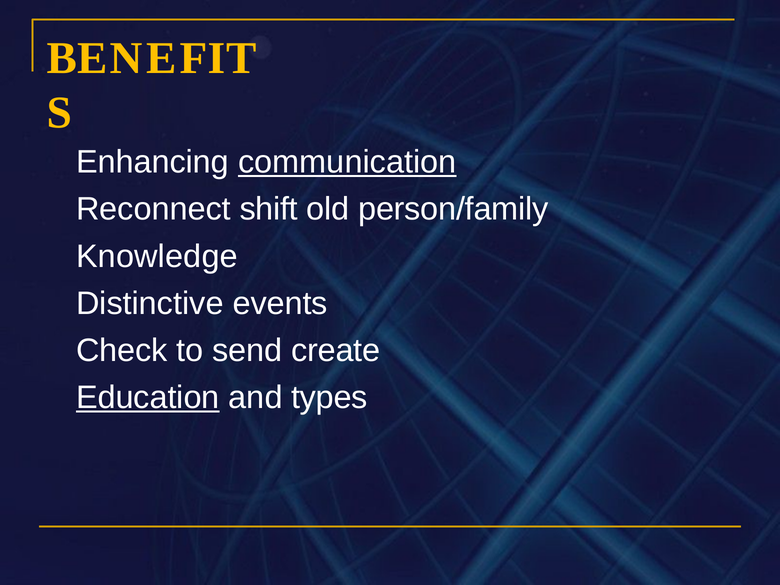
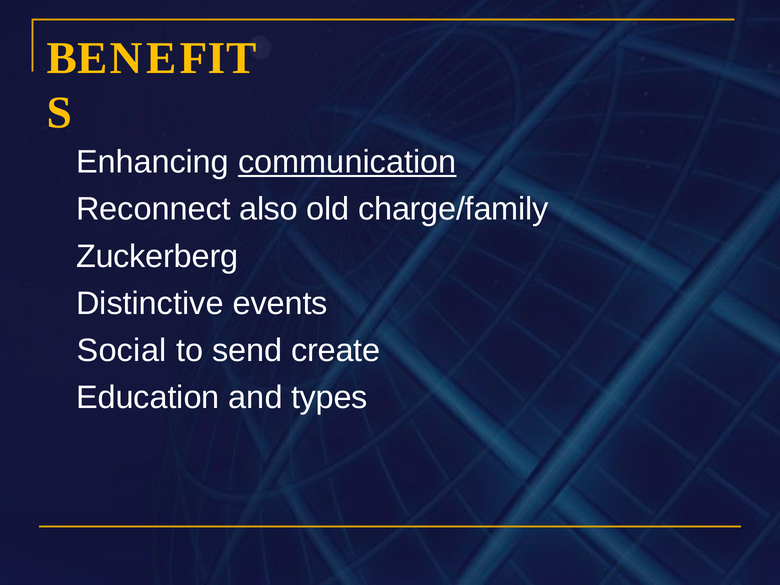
shift: shift -> also
person/family: person/family -> charge/family
Knowledge: Knowledge -> Zuckerberg
Check: Check -> Social
Education underline: present -> none
